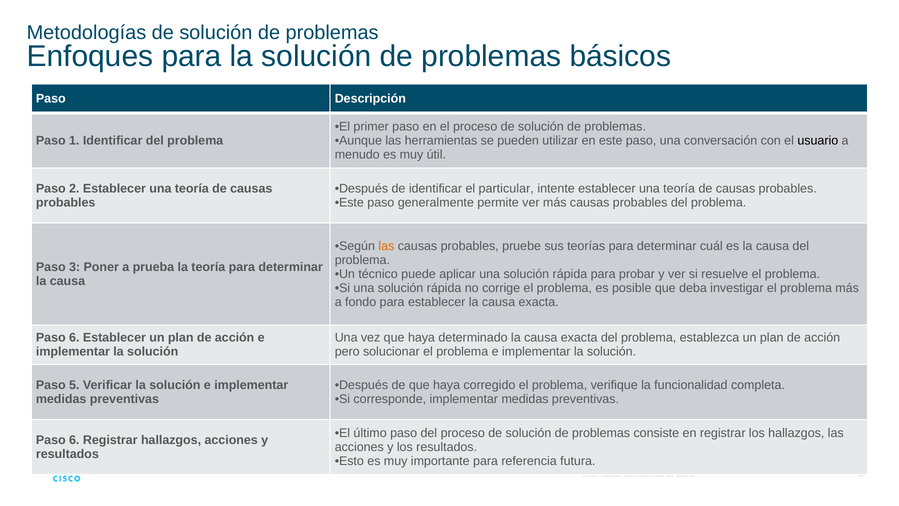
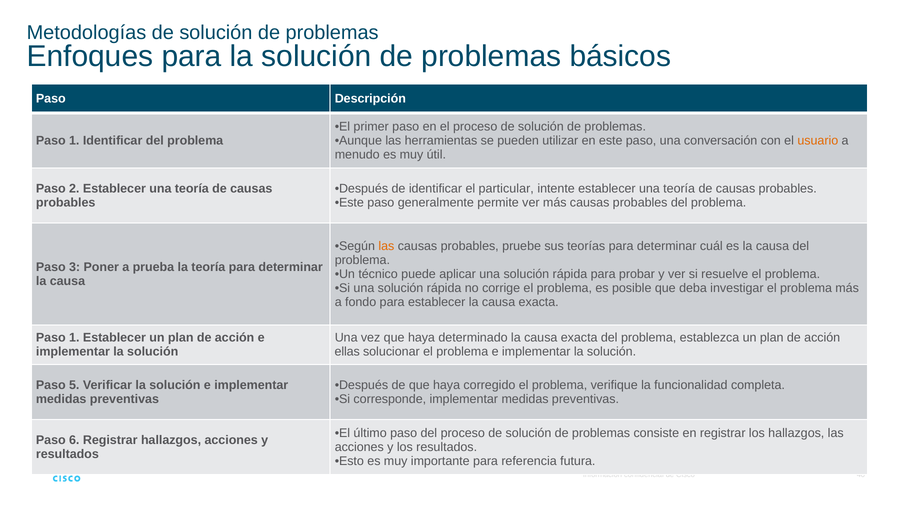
usuario colour: black -> orange
6 at (74, 338): 6 -> 1
pero: pero -> ellas
